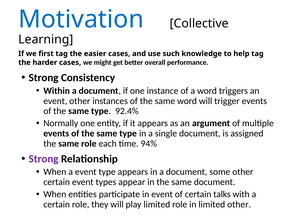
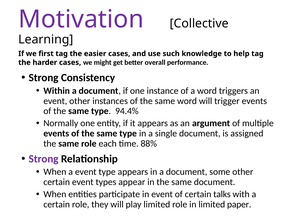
Motivation colour: blue -> purple
92.4%: 92.4% -> 94.4%
94%: 94% -> 88%
limited other: other -> paper
